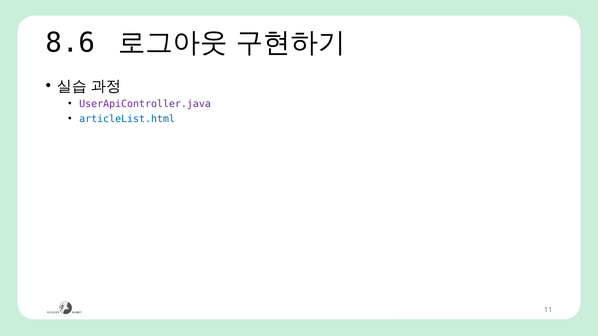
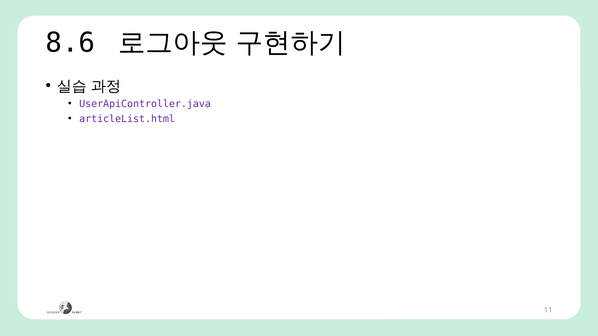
articleList.html colour: blue -> purple
